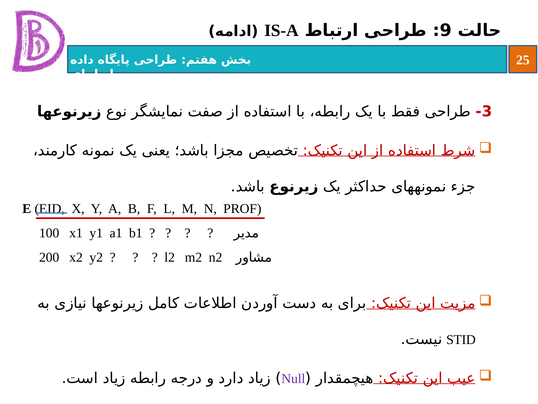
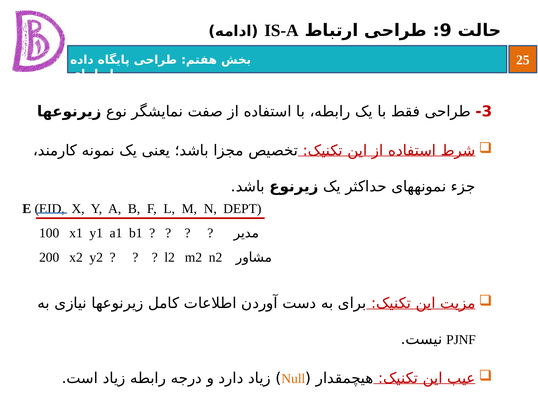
PROF: PROF -> DEPT
STID: STID -> PJNF
Null colour: purple -> orange
